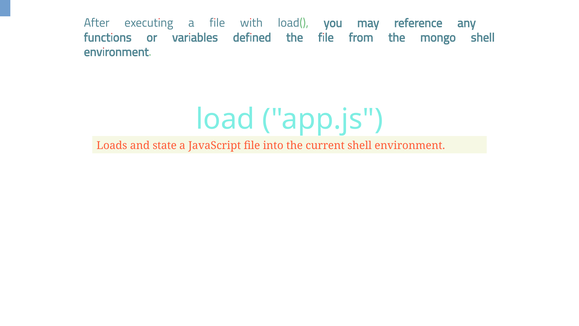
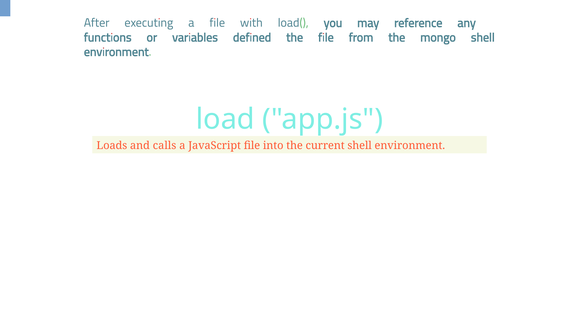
state: state -> calls
